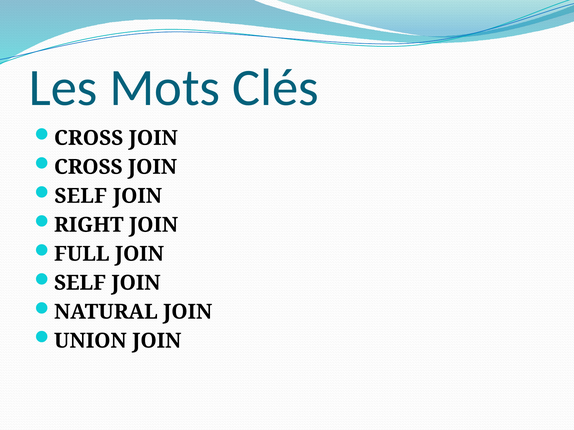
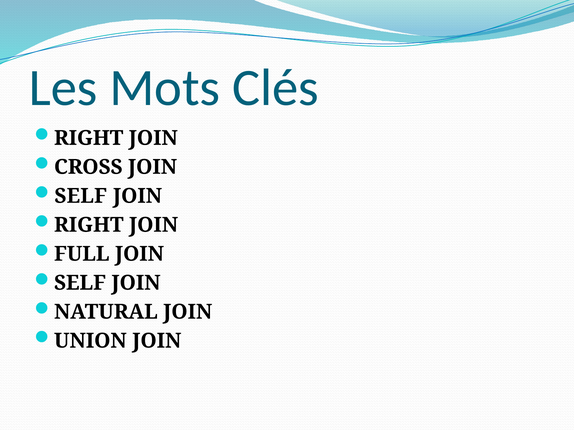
CROSS at (89, 138): CROSS -> RIGHT
